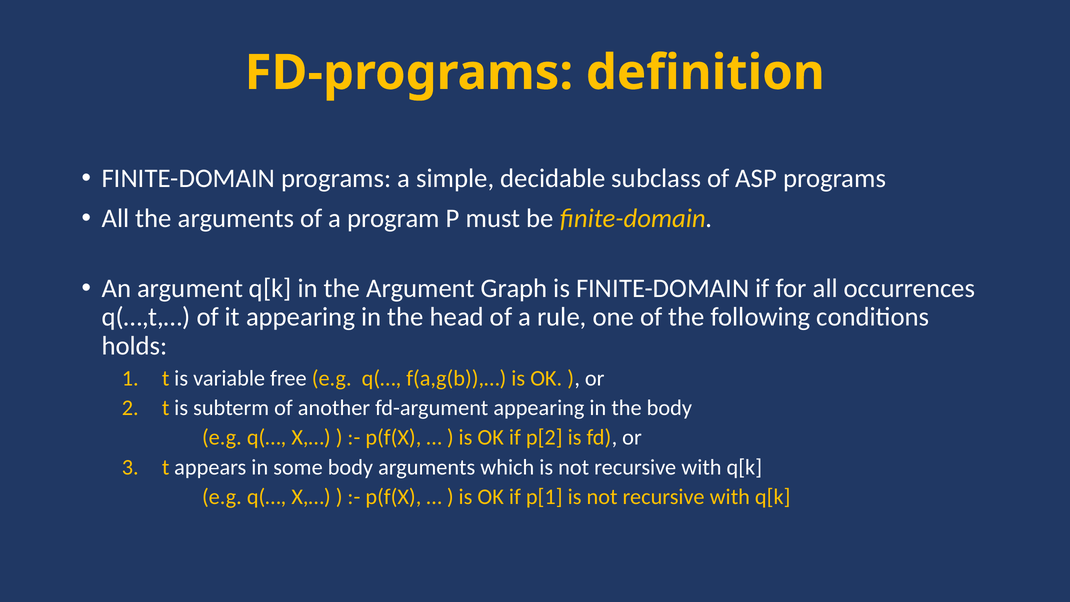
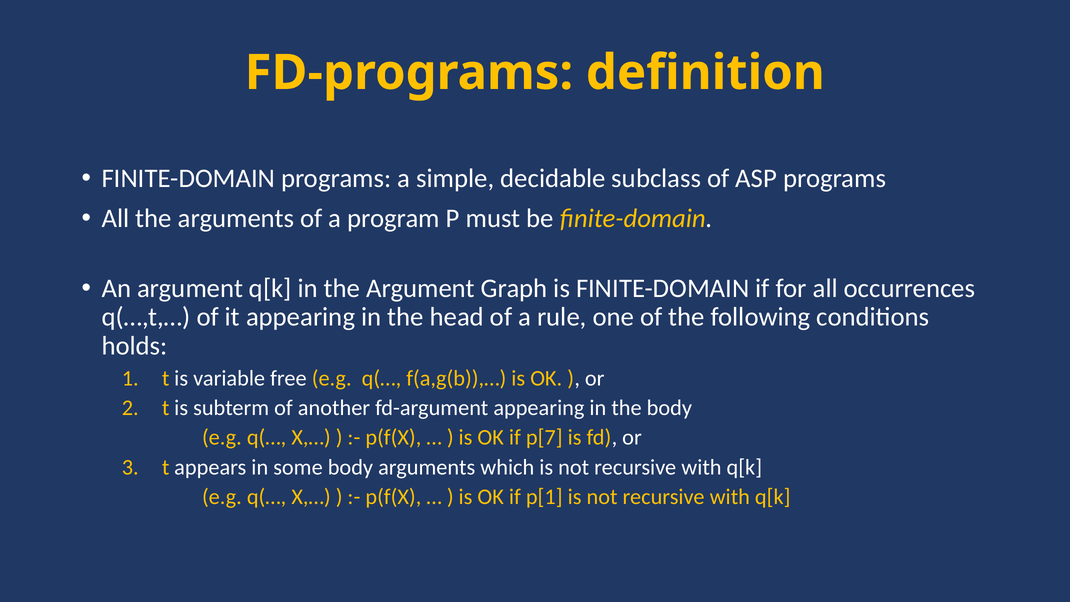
p[2: p[2 -> p[7
